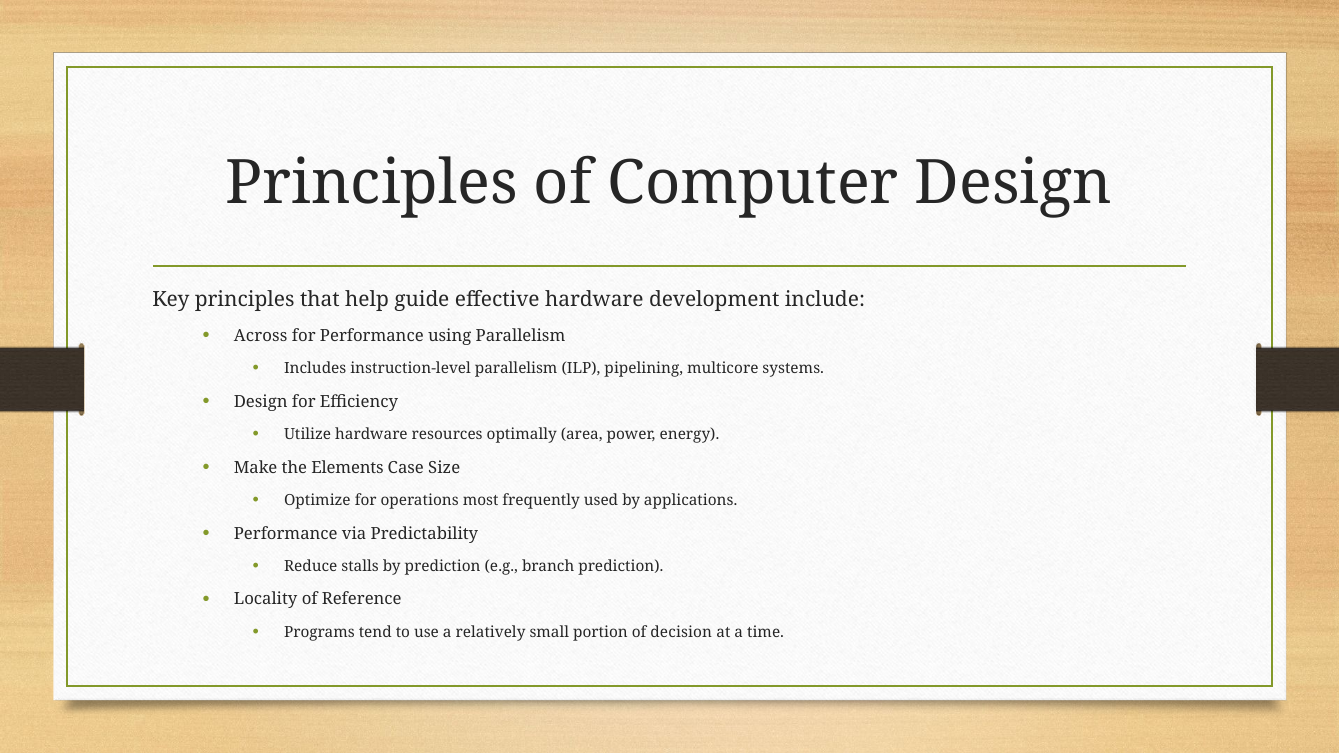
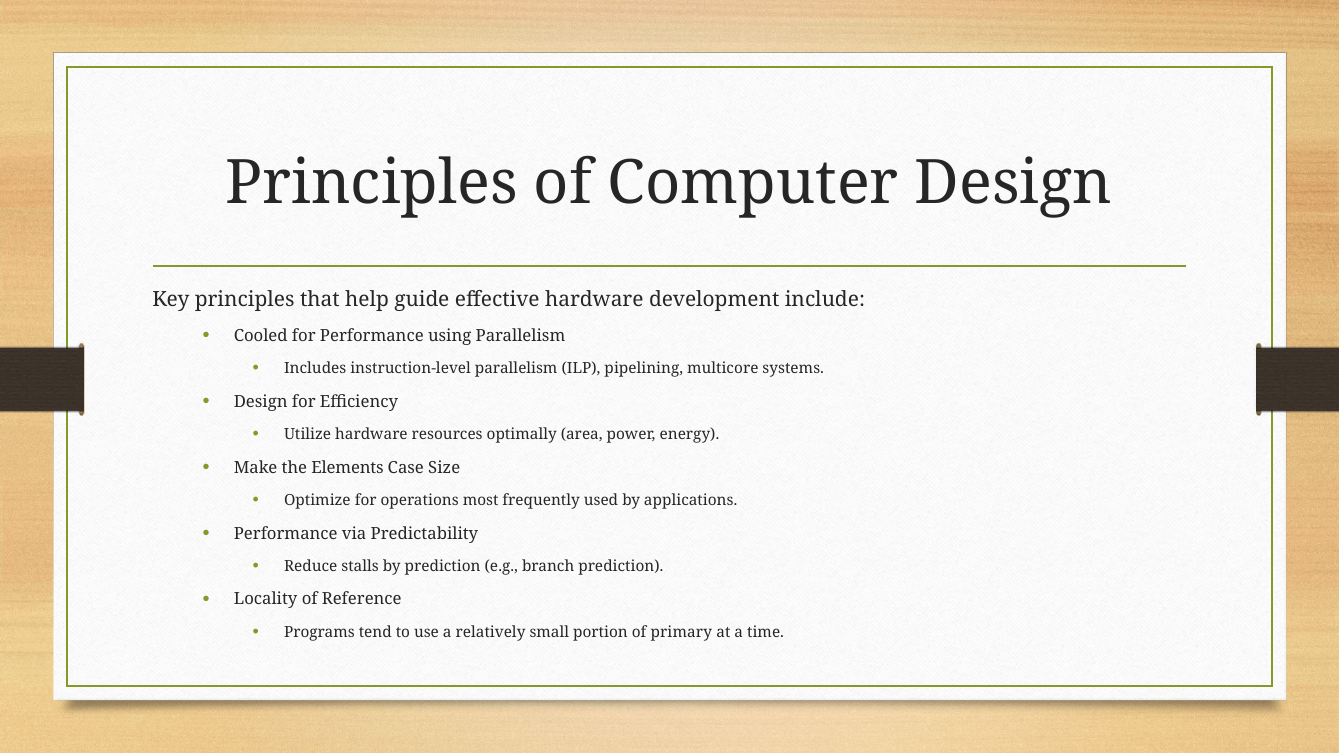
Across: Across -> Cooled
decision: decision -> primary
